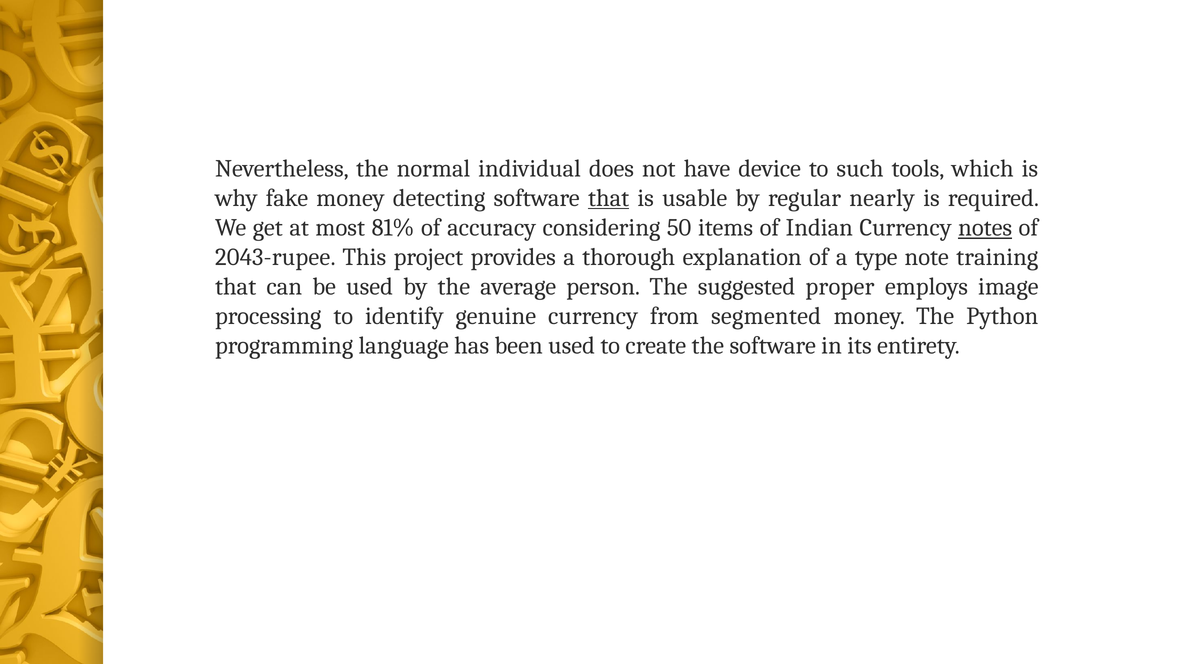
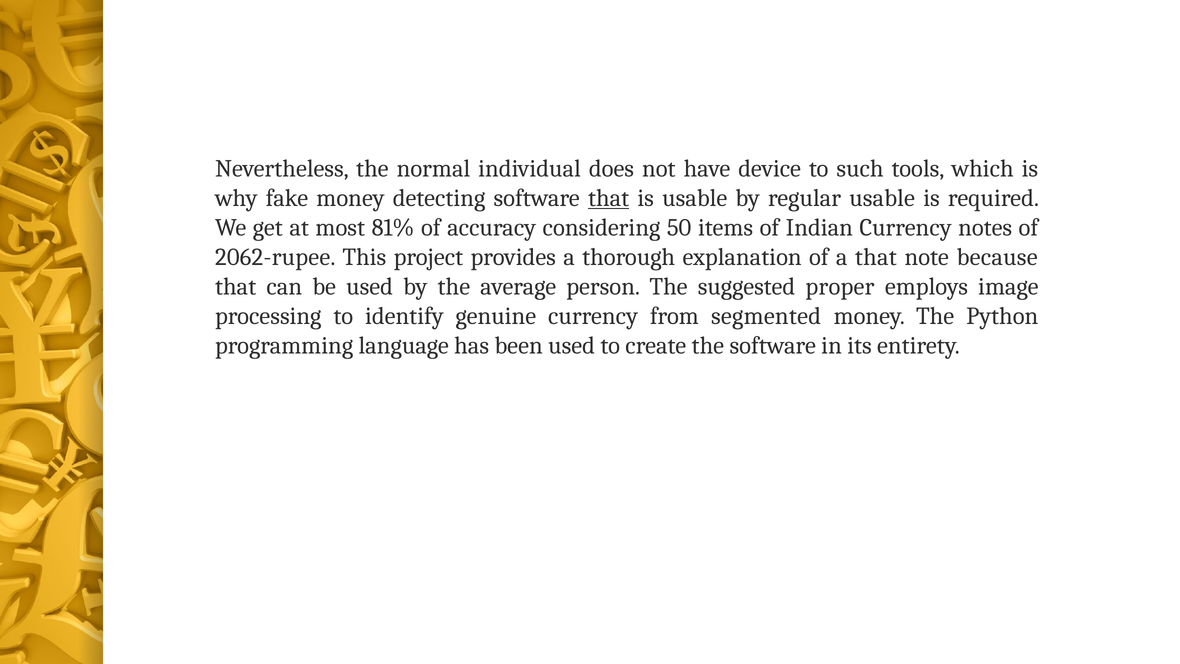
regular nearly: nearly -> usable
notes underline: present -> none
2043-rupee: 2043-rupee -> 2062-rupee
a type: type -> that
training: training -> because
